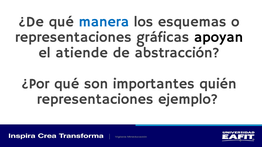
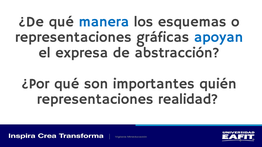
apoyan colour: black -> blue
atiende: atiende -> expresa
ejemplo: ejemplo -> realidad
